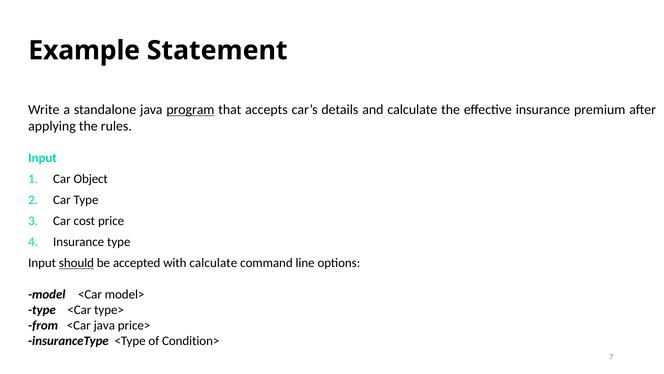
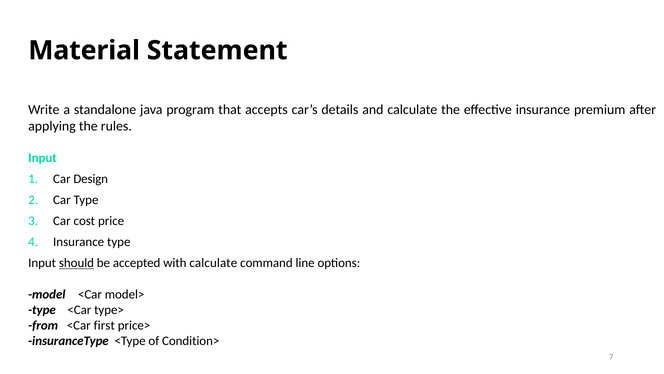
Example: Example -> Material
program underline: present -> none
Object: Object -> Design
<Car java: java -> first
